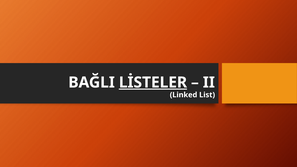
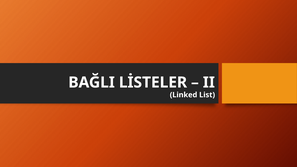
LİSTELER underline: present -> none
